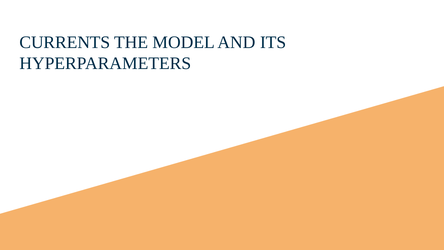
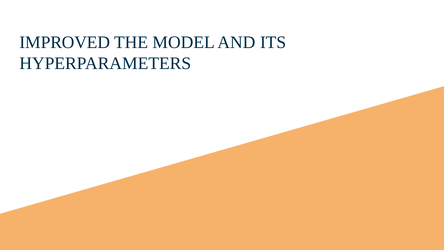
CURRENTS: CURRENTS -> IMPROVED
